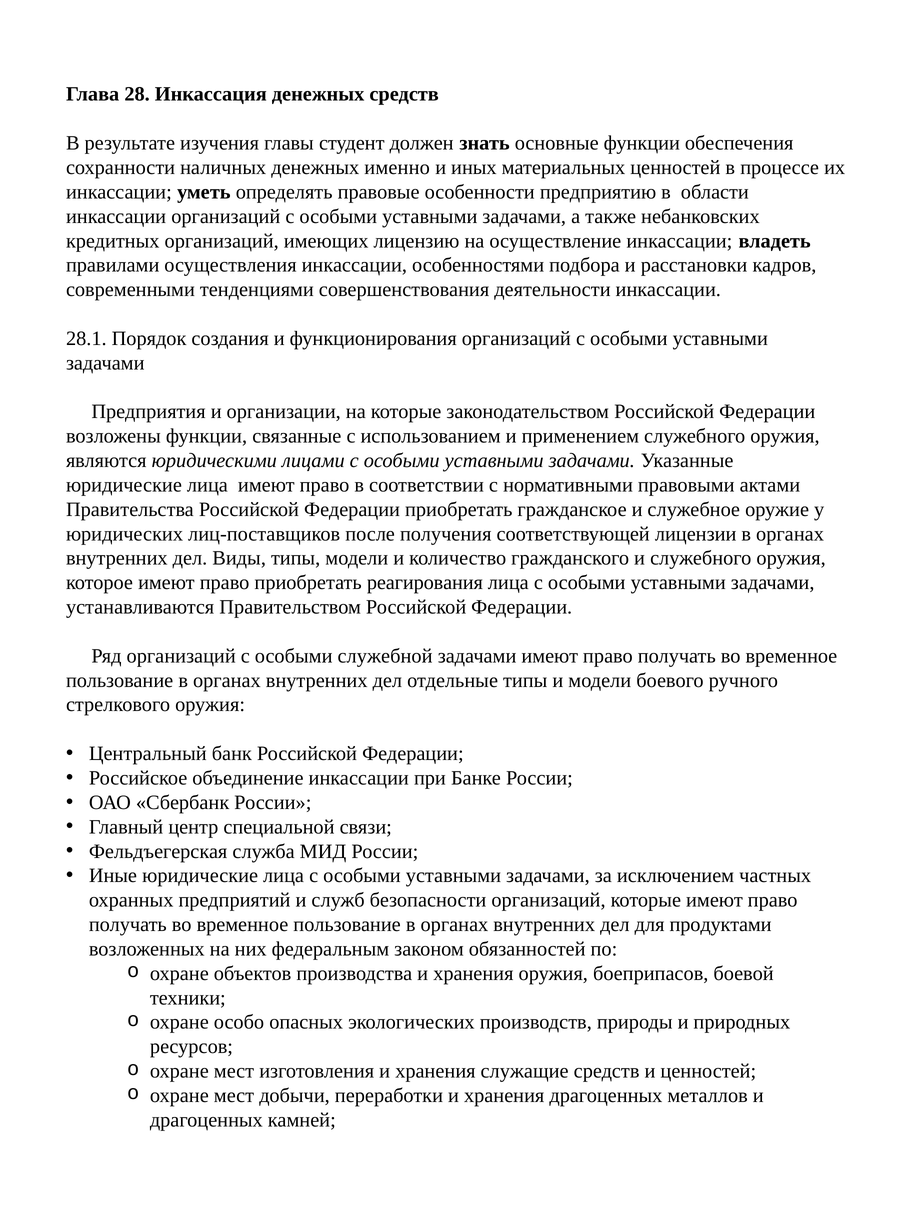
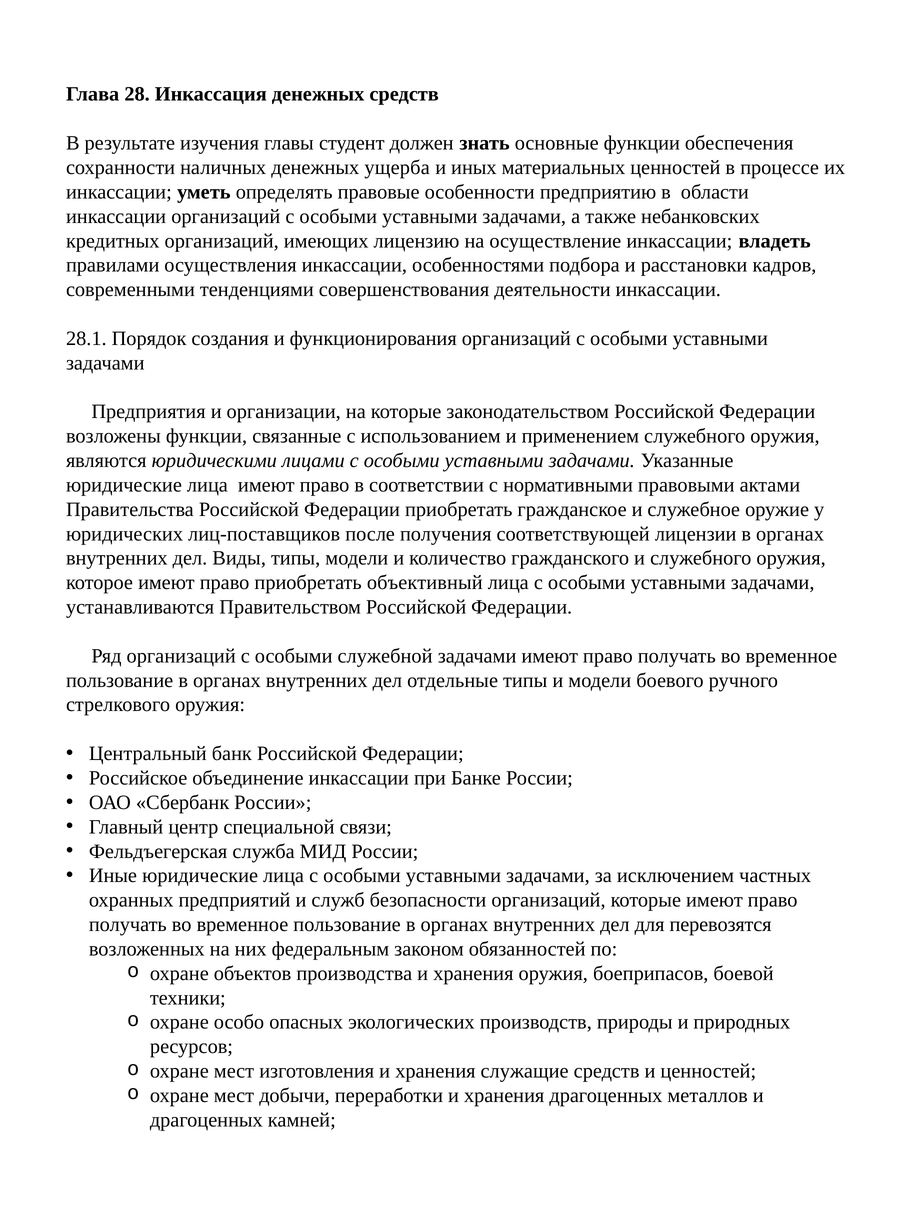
именно: именно -> ущерба
реагирования: реагирования -> объективный
продуктами: продуктами -> перевозятся
